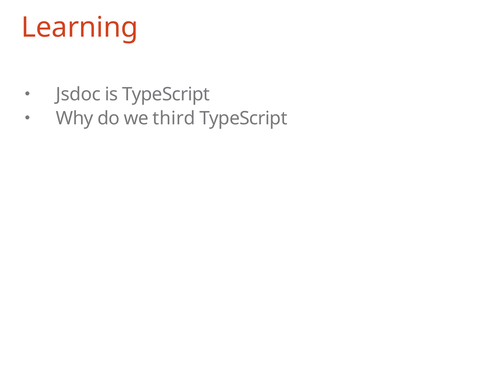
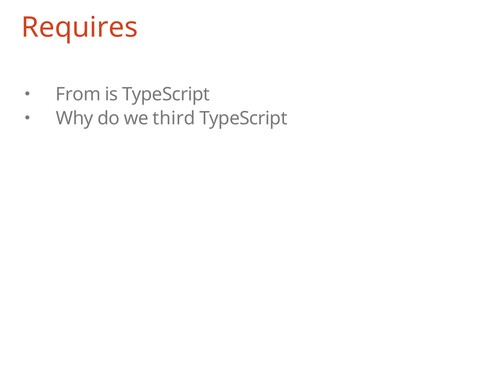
Learning: Learning -> Requires
Jsdoc: Jsdoc -> From
